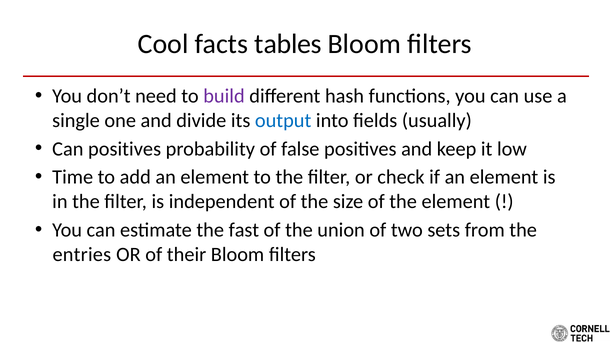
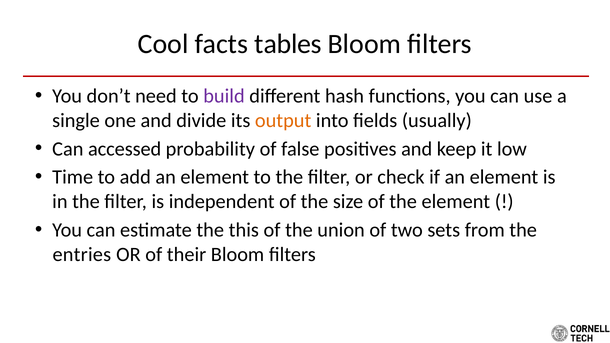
output colour: blue -> orange
Can positives: positives -> accessed
fast: fast -> this
